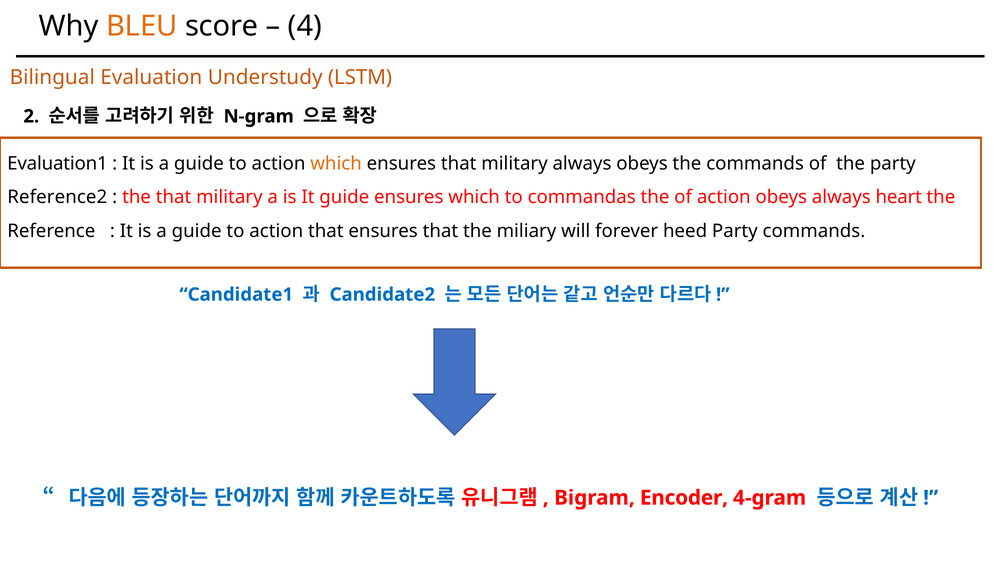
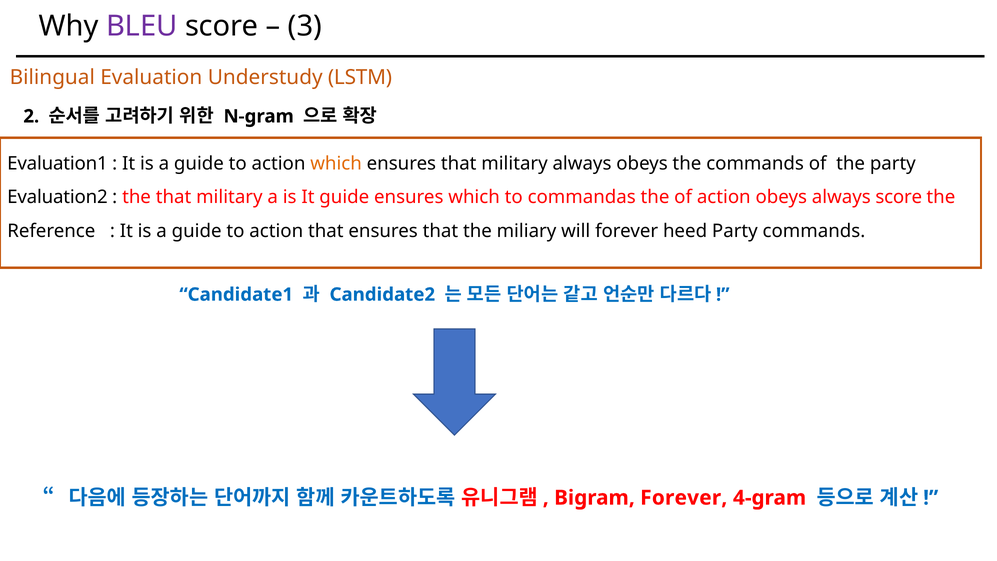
BLEU colour: orange -> purple
4: 4 -> 3
Reference2: Reference2 -> Evaluation2
always heart: heart -> score
Bigram Encoder: Encoder -> Forever
